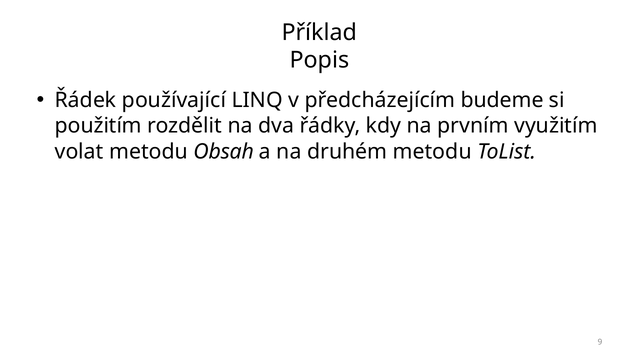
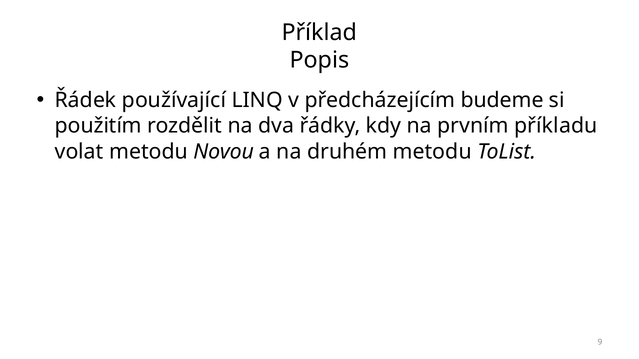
využitím: využitím -> příkladu
Obsah: Obsah -> Novou
